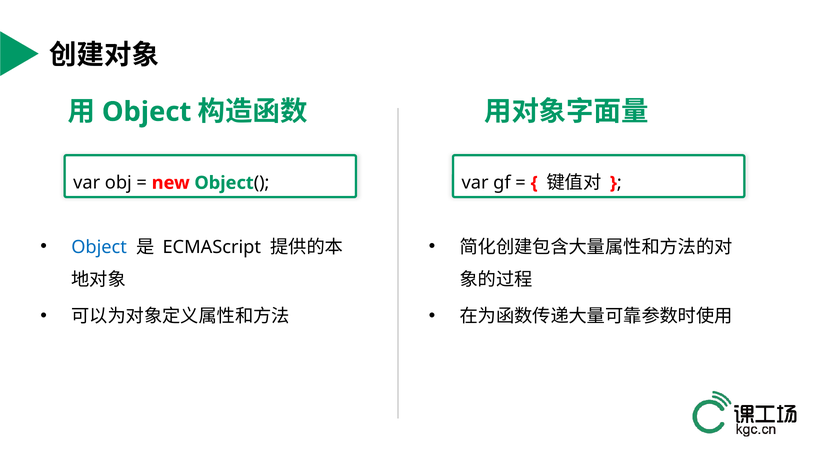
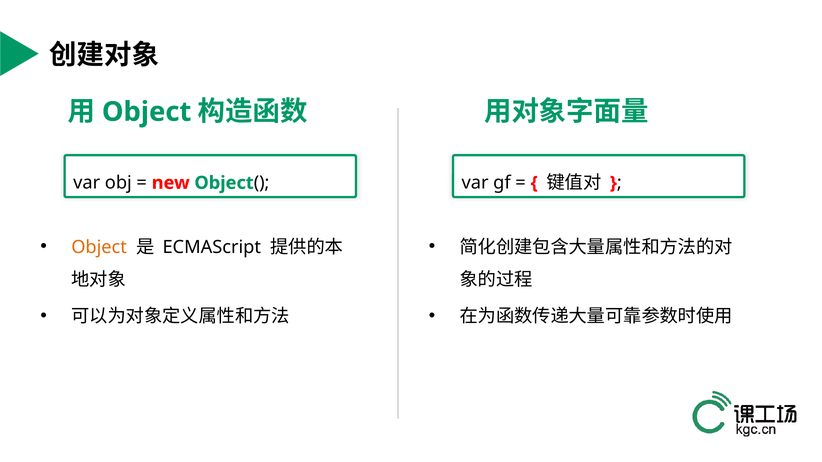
Object at (99, 247) colour: blue -> orange
